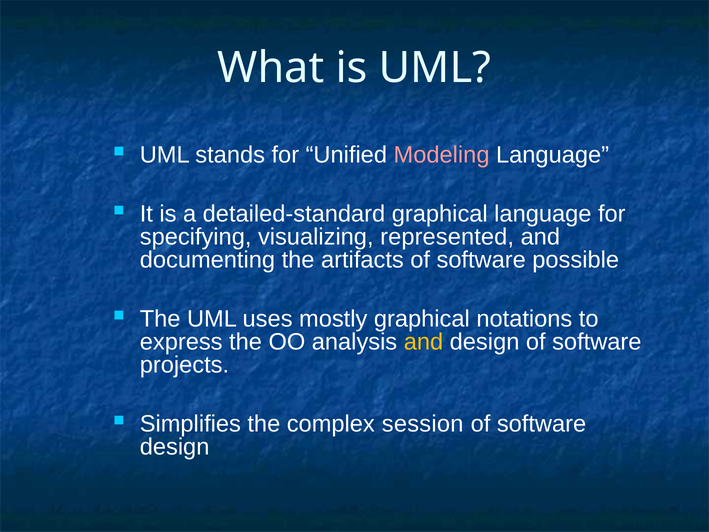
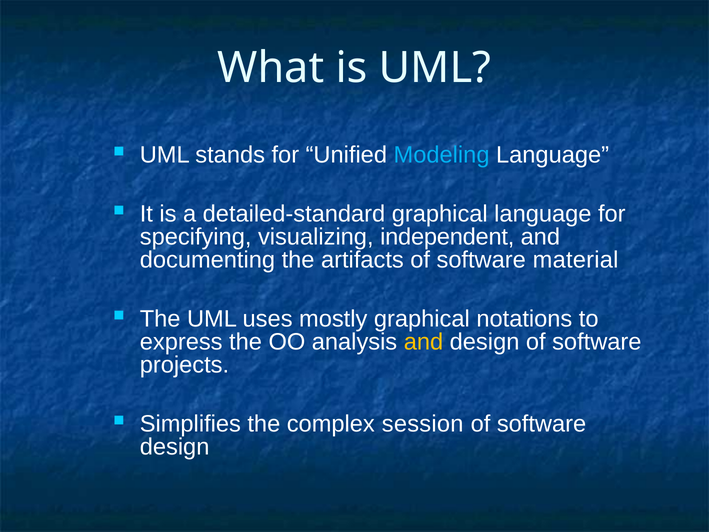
Modeling colour: pink -> light blue
represented: represented -> independent
possible: possible -> material
